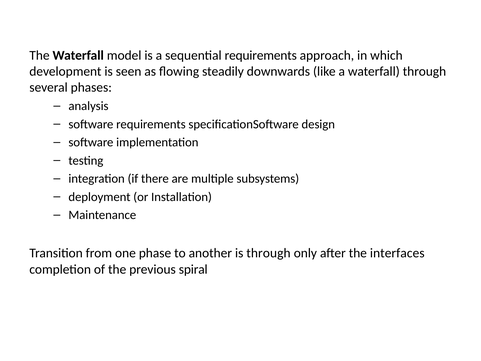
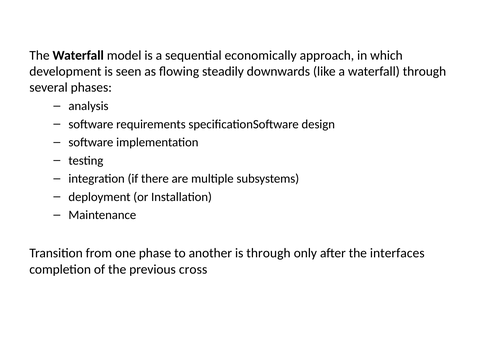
sequential requirements: requirements -> economically
spiral: spiral -> cross
